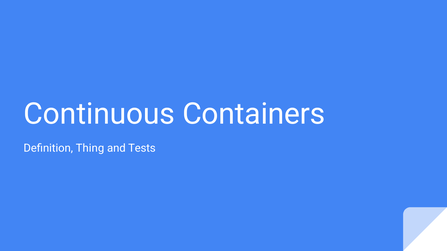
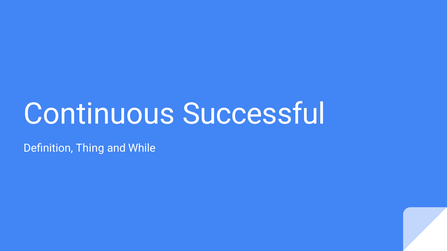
Containers: Containers -> Successful
Tests: Tests -> While
